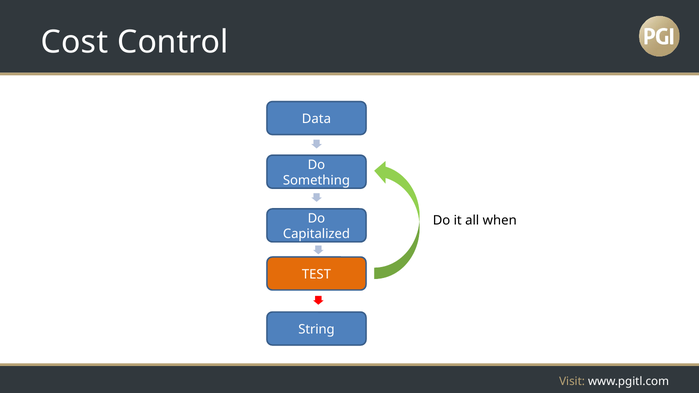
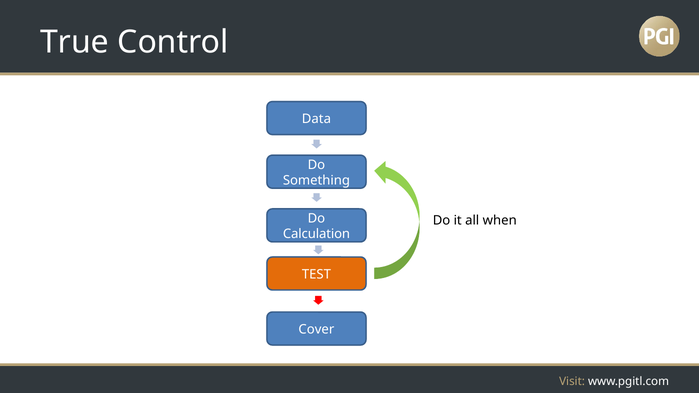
Cost: Cost -> True
Capitalized: Capitalized -> Calculation
String: String -> Cover
